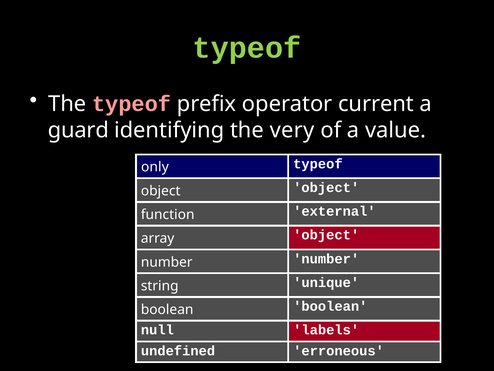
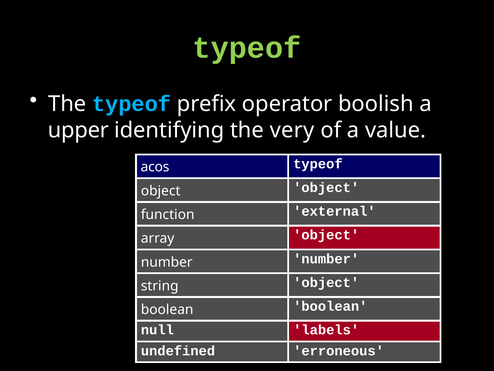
typeof at (132, 104) colour: pink -> light blue
current: current -> boolish
guard: guard -> upper
only: only -> acos
string unique: unique -> object
